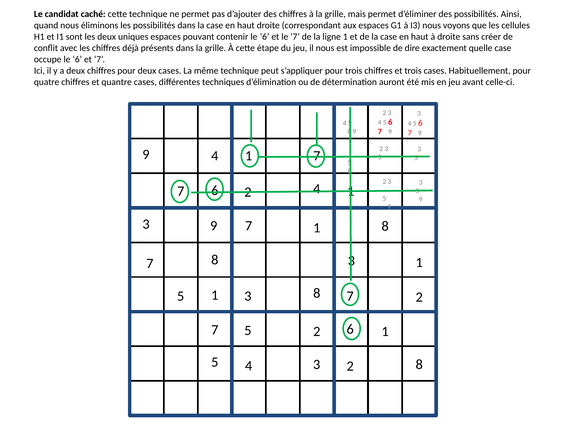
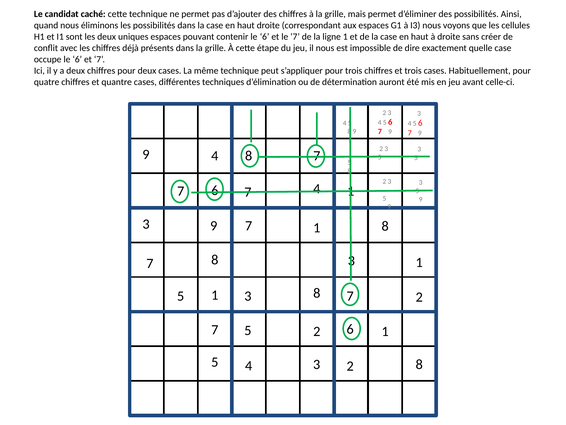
1 at (249, 156): 1 -> 8
7 6 2: 2 -> 7
